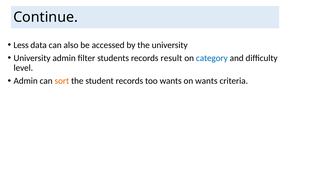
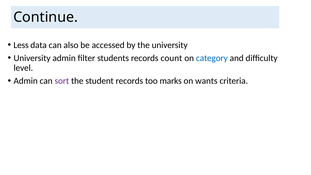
result: result -> count
sort colour: orange -> purple
too wants: wants -> marks
